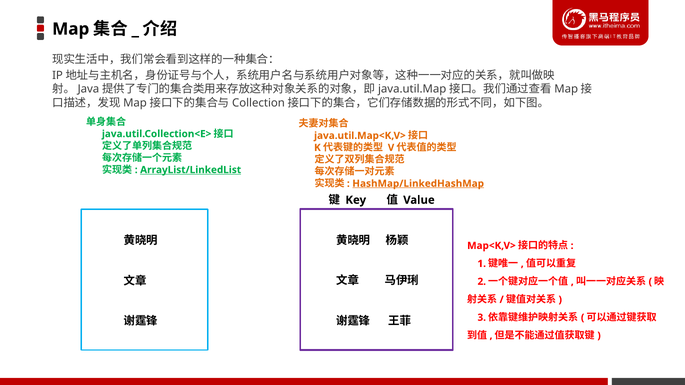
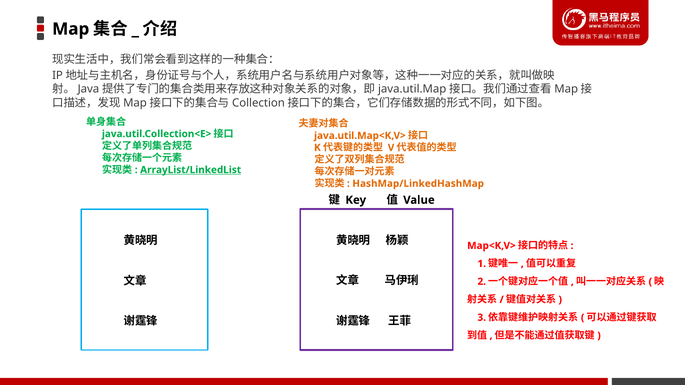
HashMap/LinkedHashMap underline: present -> none
